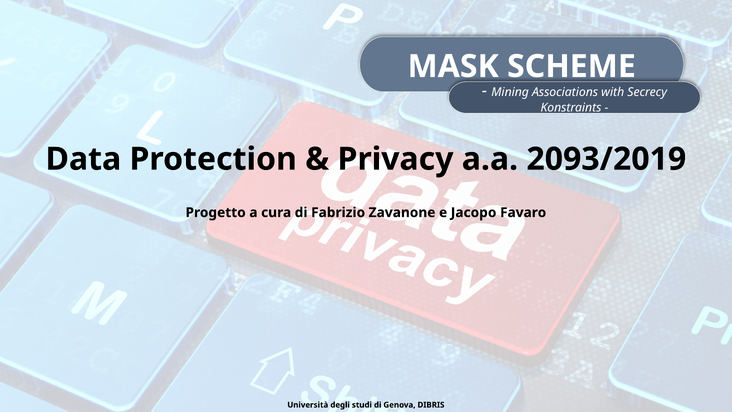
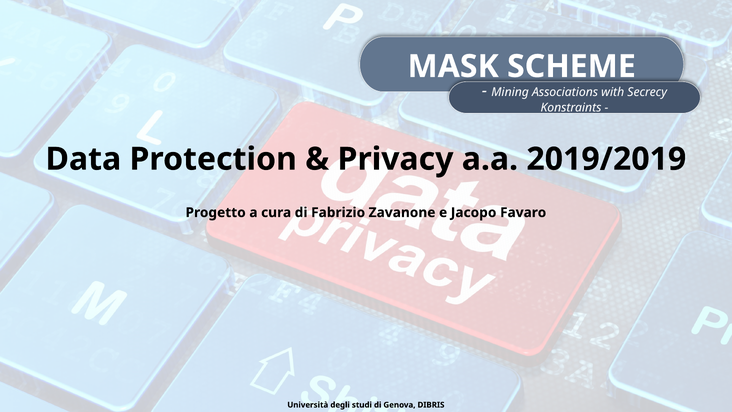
2093/2019: 2093/2019 -> 2019/2019
